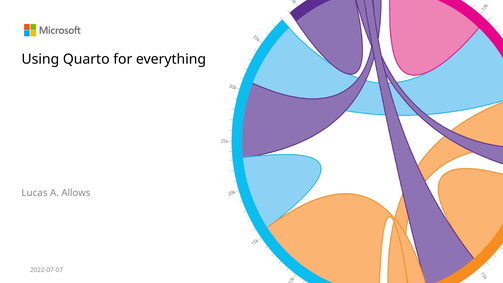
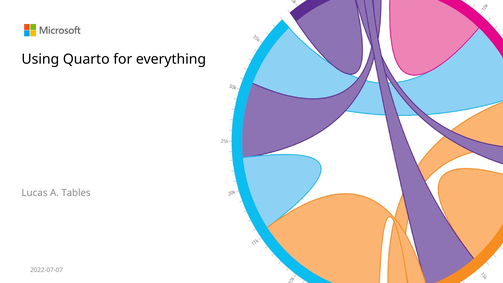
Allows: Allows -> Tables
